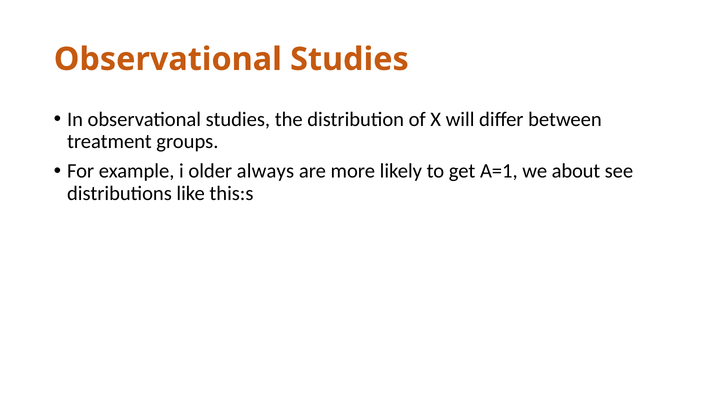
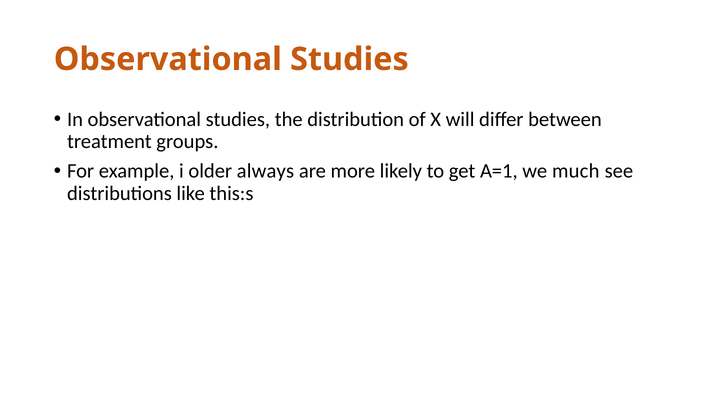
about: about -> much
